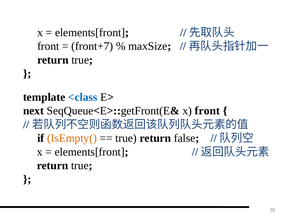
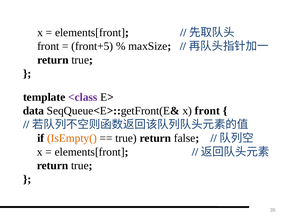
front+7: front+7 -> front+5
<class colour: blue -> purple
next: next -> data
